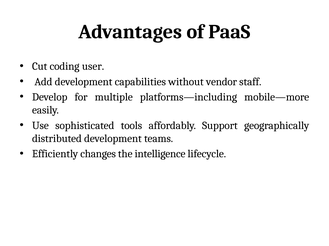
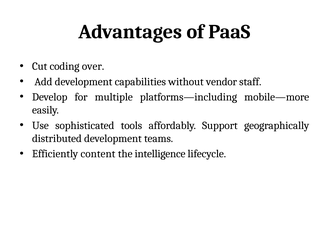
user: user -> over
changes: changes -> content
